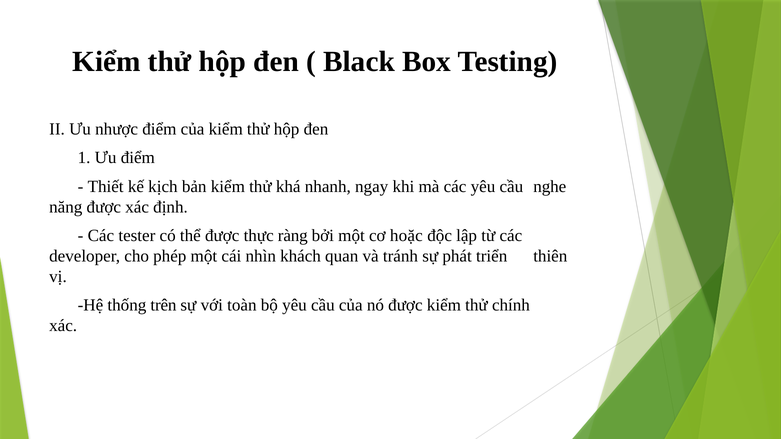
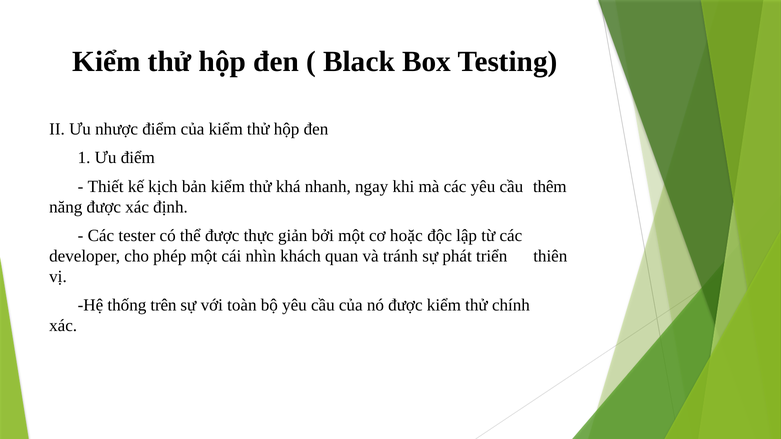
nghe: nghe -> thêm
ràng: ràng -> giản
